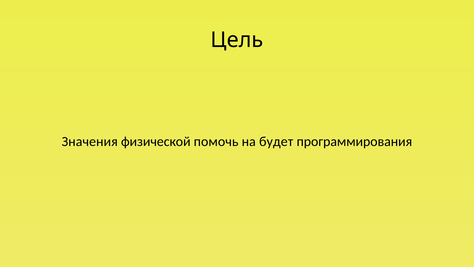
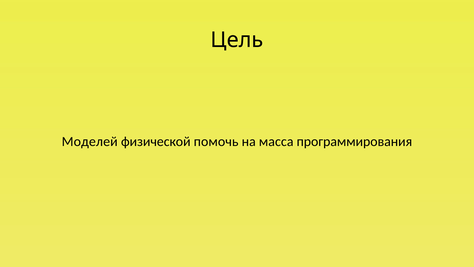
Значения: Значения -> Моделей
будет: будет -> масса
